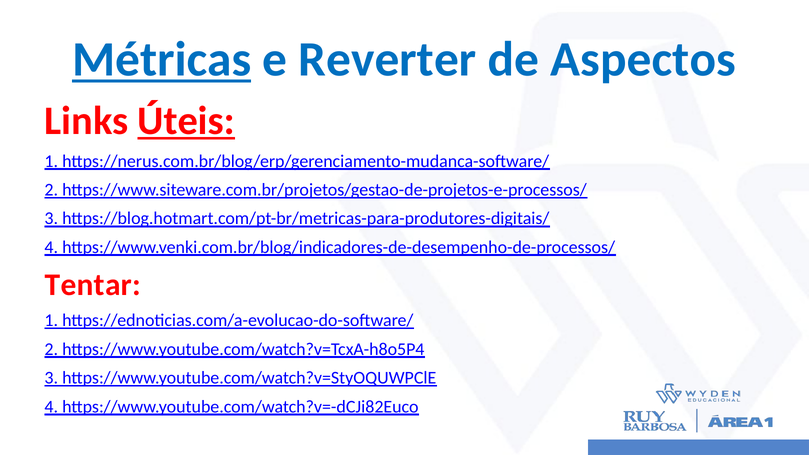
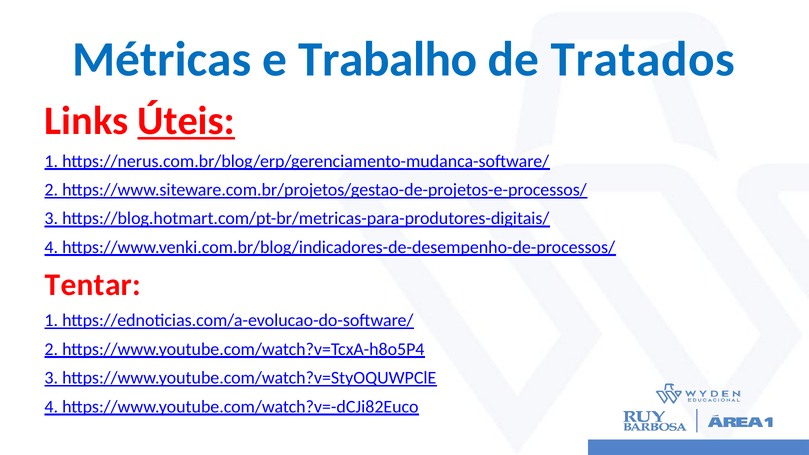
Métricas underline: present -> none
Reverter: Reverter -> Trabalho
Aspectos: Aspectos -> Tratados
